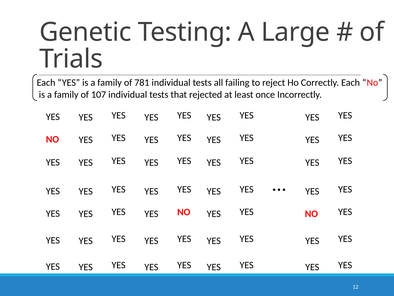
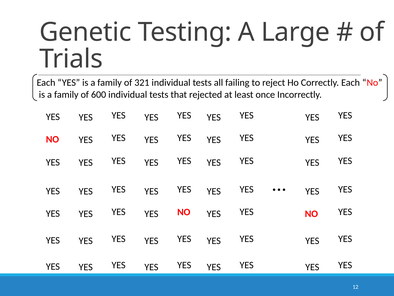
781: 781 -> 321
107: 107 -> 600
